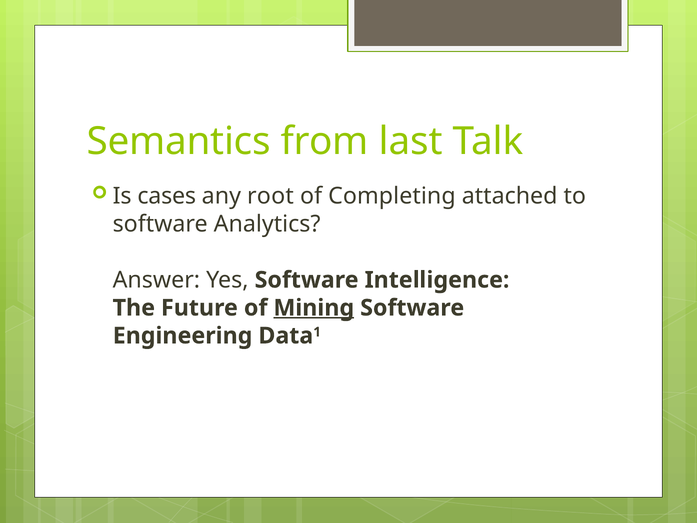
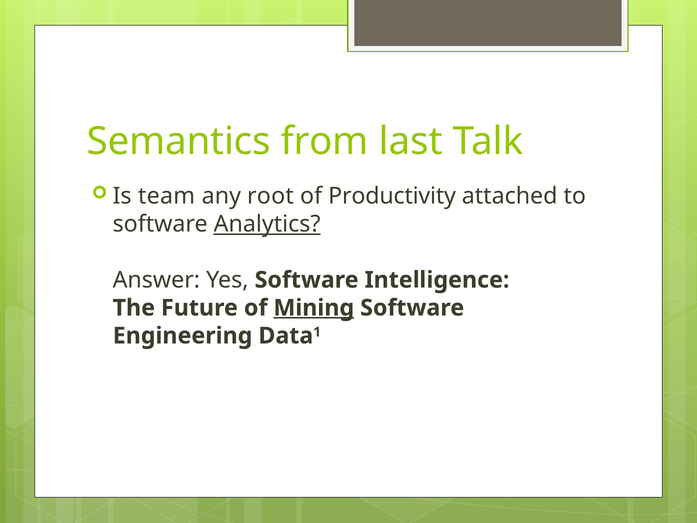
cases: cases -> team
Completing: Completing -> Productivity
Analytics underline: none -> present
